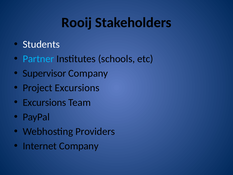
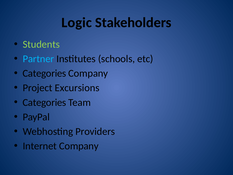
Rooij: Rooij -> Logic
Students colour: white -> light green
Supervisor at (44, 73): Supervisor -> Categories
Excursions at (44, 102): Excursions -> Categories
